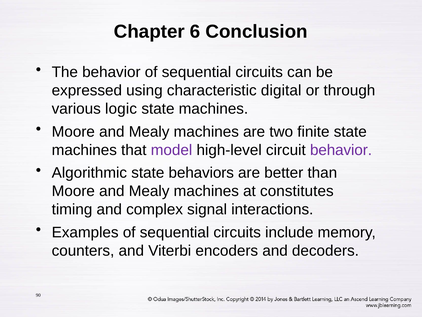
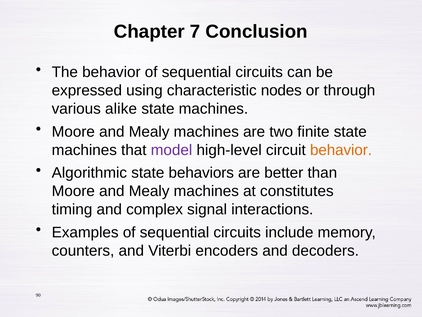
6: 6 -> 7
digital: digital -> nodes
logic: logic -> alike
behavior at (341, 150) colour: purple -> orange
